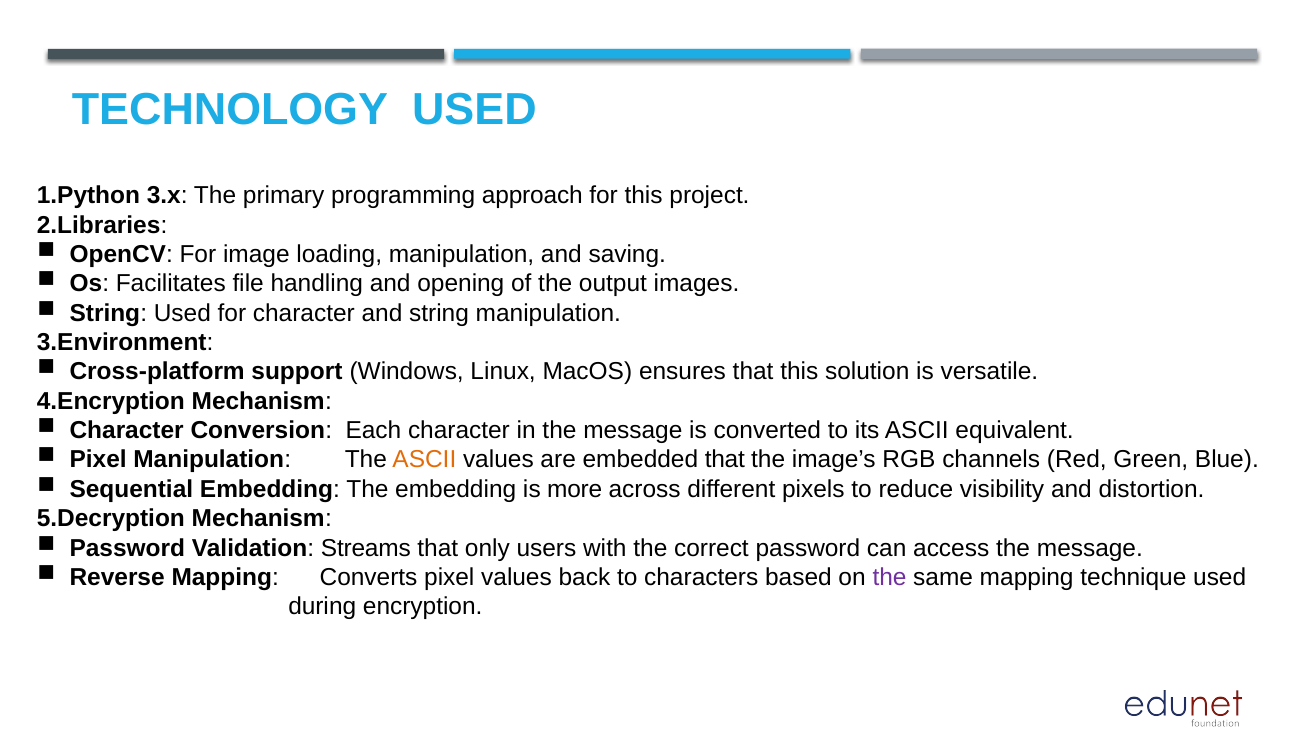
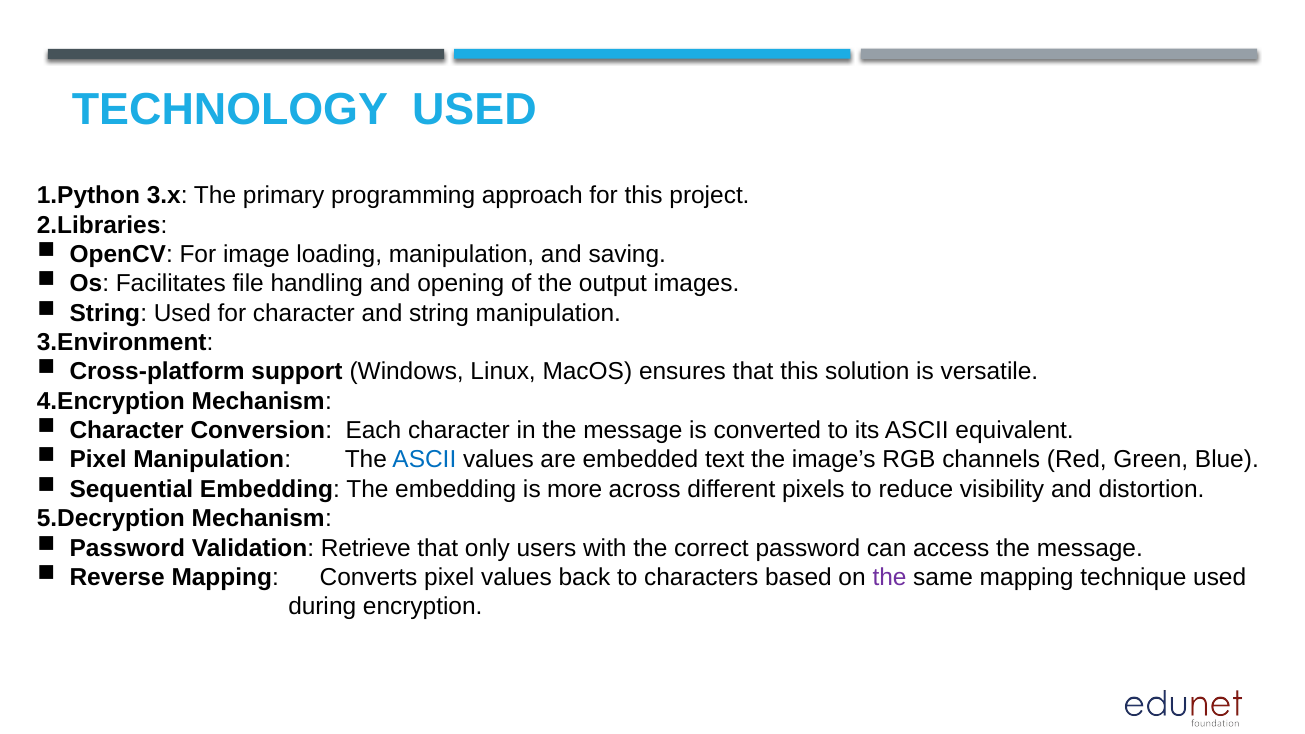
ASCII at (424, 460) colour: orange -> blue
embedded that: that -> text
Streams: Streams -> Retrieve
